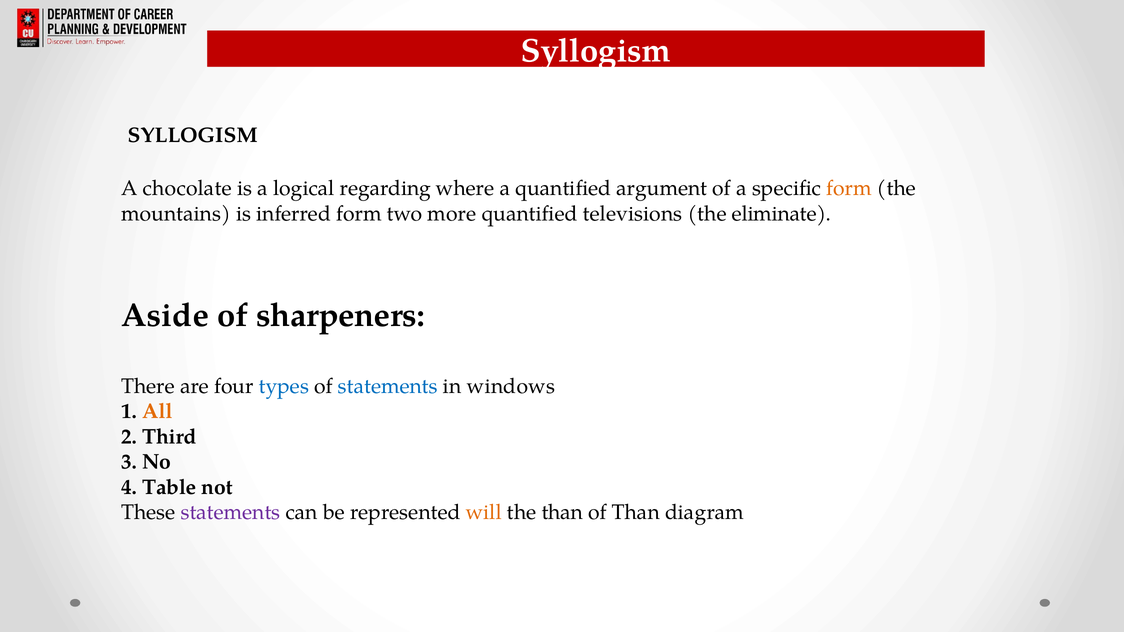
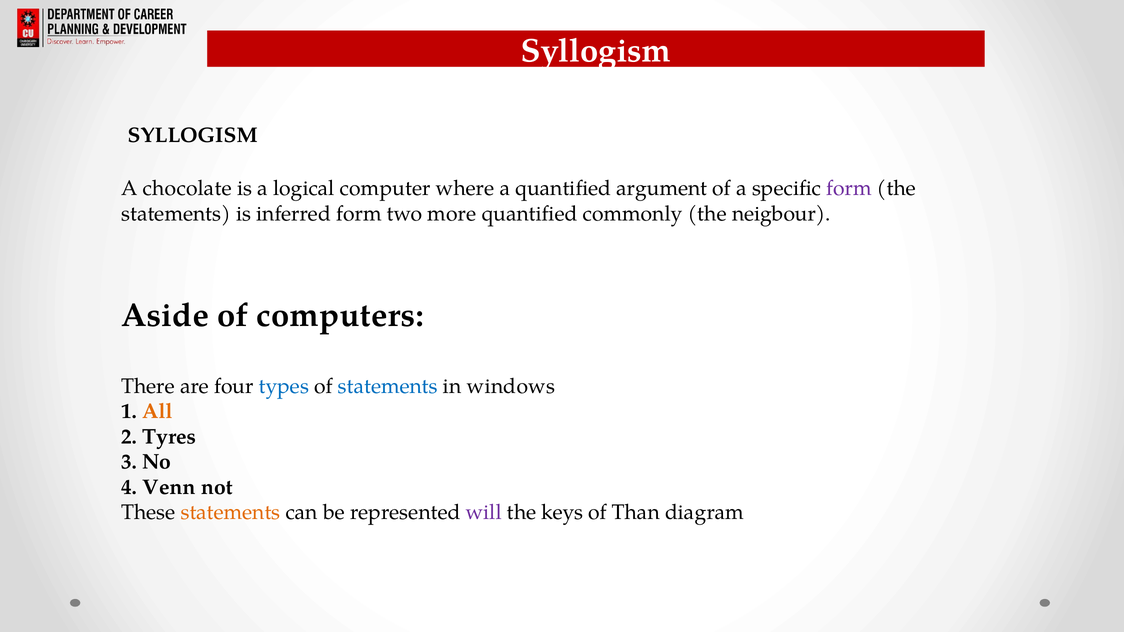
regarding: regarding -> computer
form at (849, 189) colour: orange -> purple
mountains at (176, 214): mountains -> statements
televisions: televisions -> commonly
eliminate: eliminate -> neigbour
sharpeners: sharpeners -> computers
Third: Third -> Tyres
Table: Table -> Venn
statements at (231, 513) colour: purple -> orange
will colour: orange -> purple
the than: than -> keys
